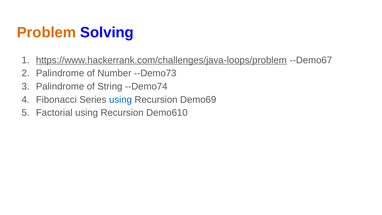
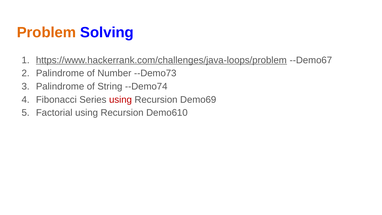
using at (120, 100) colour: blue -> red
